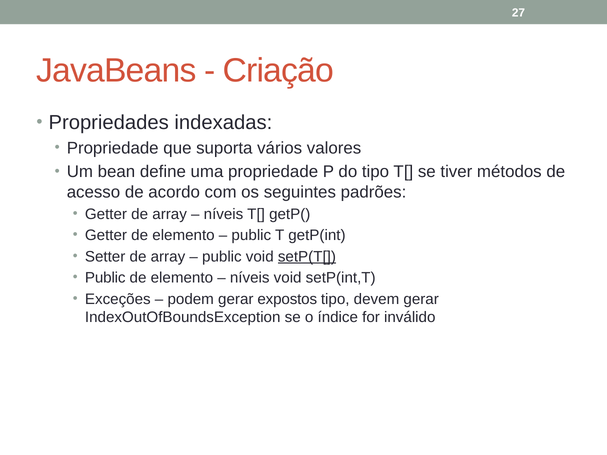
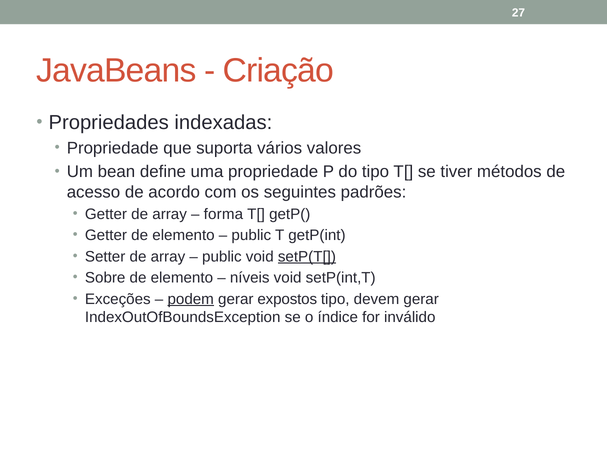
níveis at (223, 214): níveis -> forma
Public at (105, 278): Public -> Sobre
podem underline: none -> present
